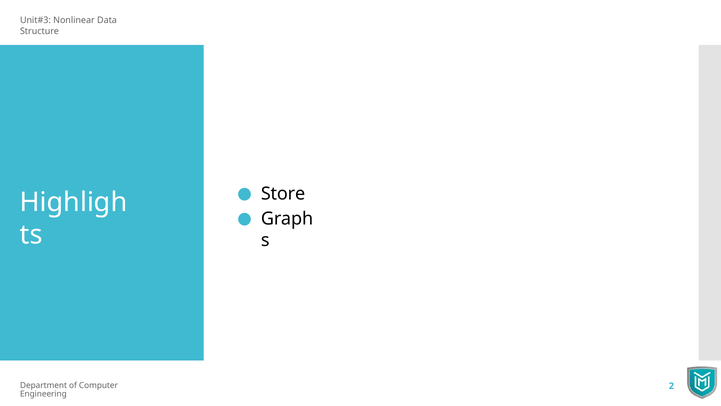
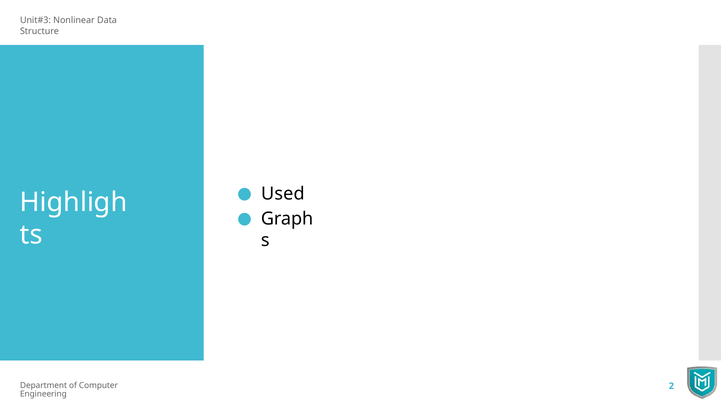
Store: Store -> Used
